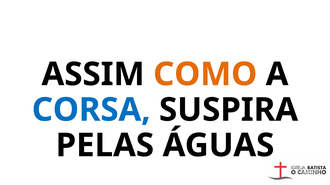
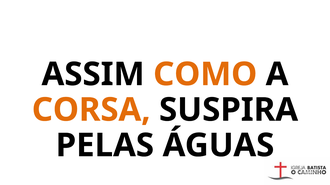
CORSA colour: blue -> orange
